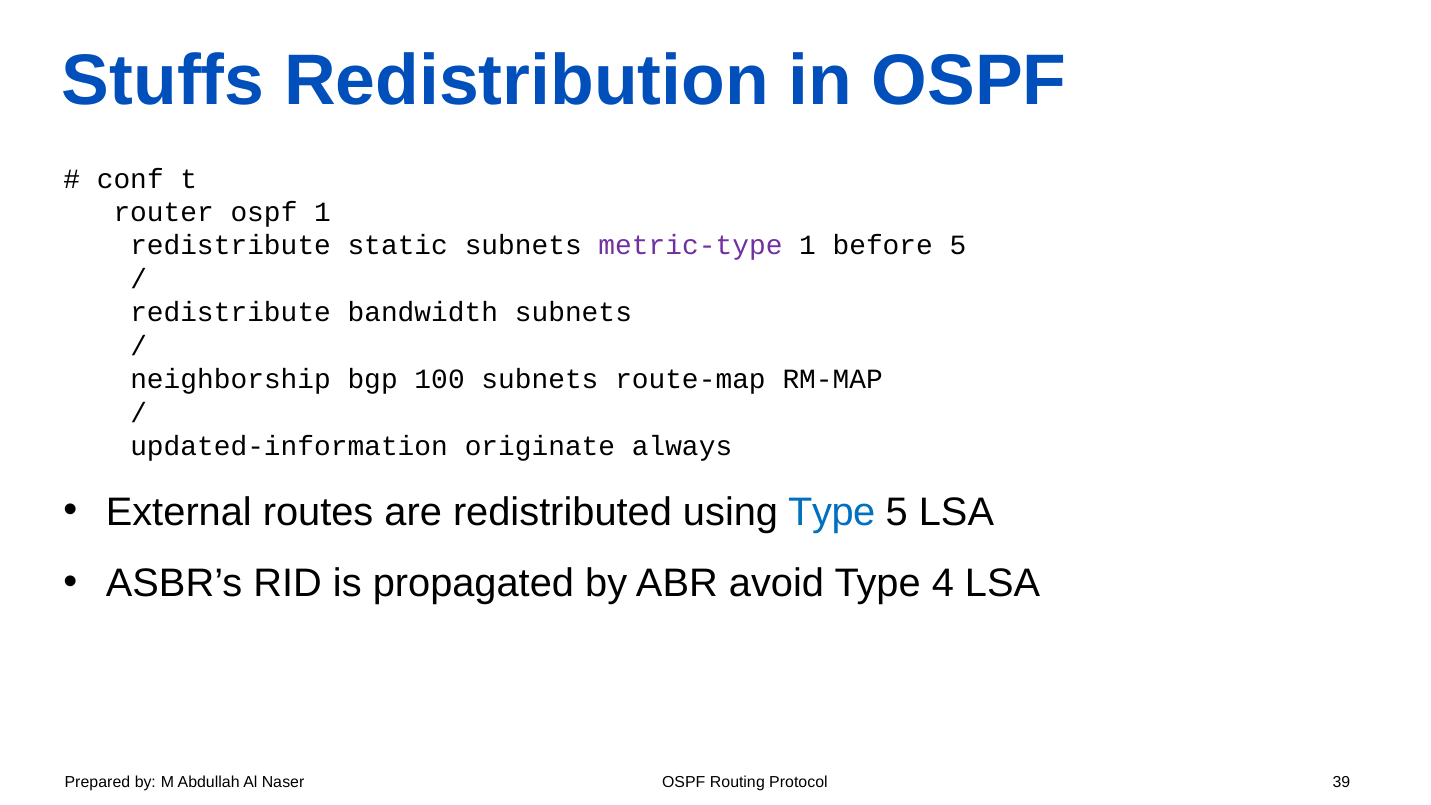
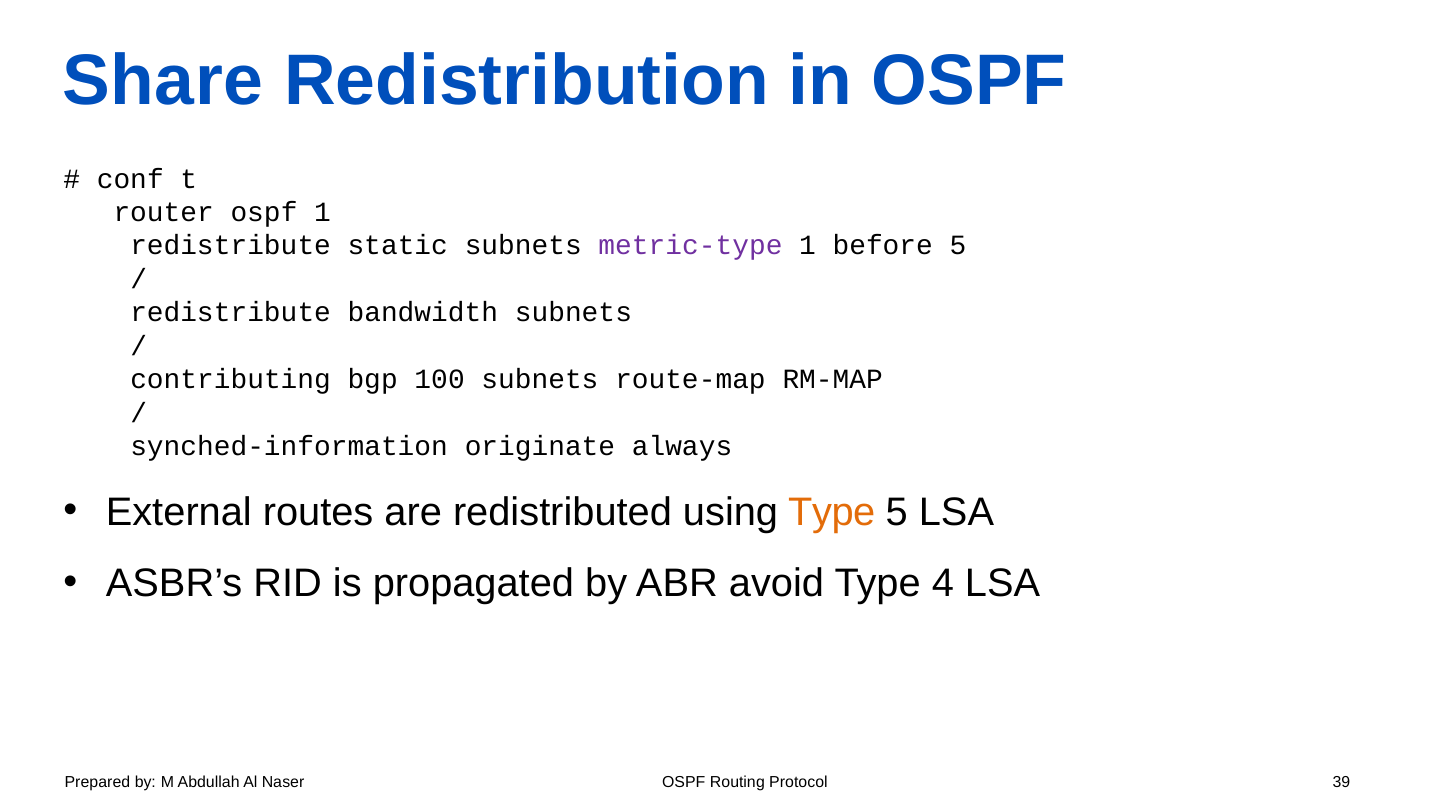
Stuffs: Stuffs -> Share
neighborship: neighborship -> contributing
updated-information: updated-information -> synched-information
Type at (832, 512) colour: blue -> orange
